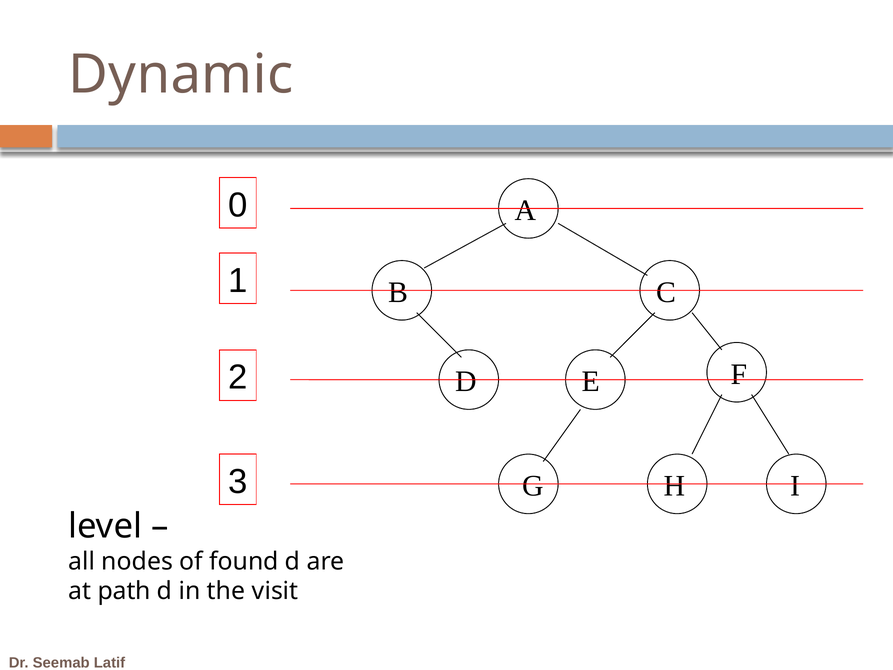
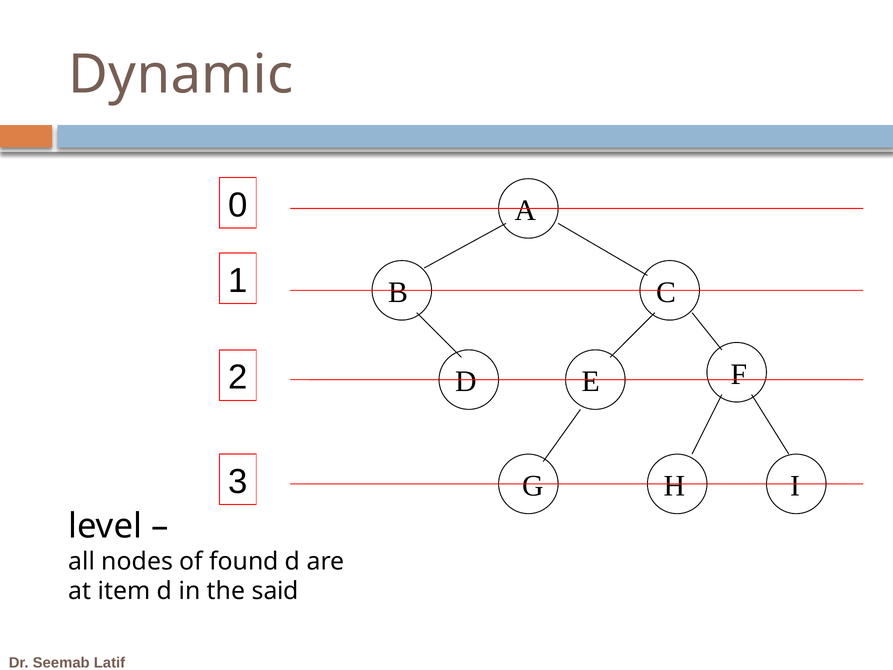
path: path -> item
visit: visit -> said
